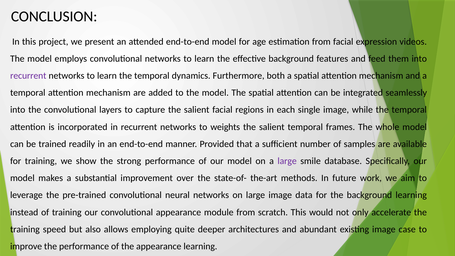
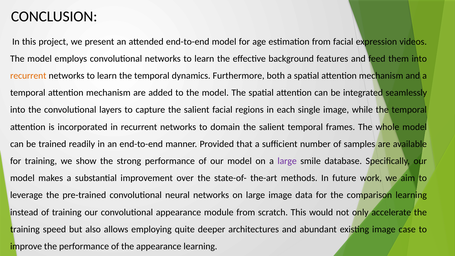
recurrent at (28, 76) colour: purple -> orange
weights: weights -> domain
the background: background -> comparison
